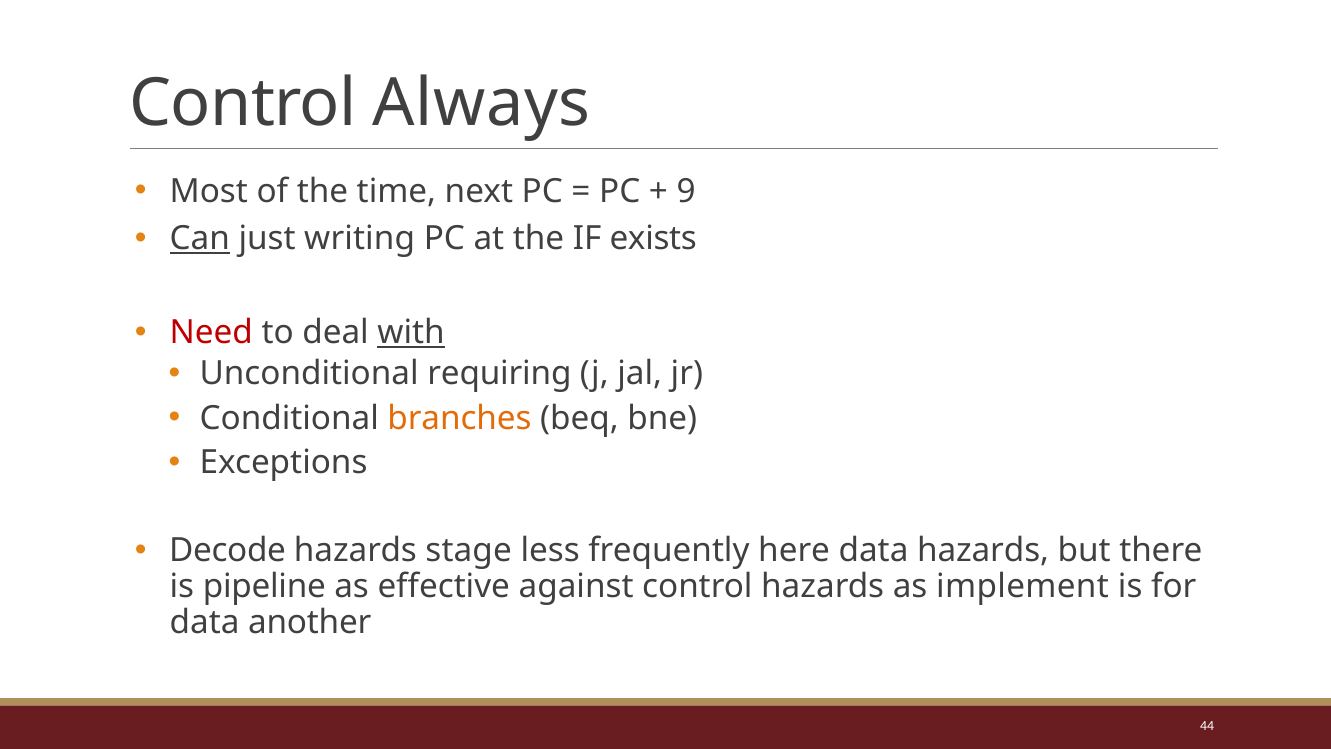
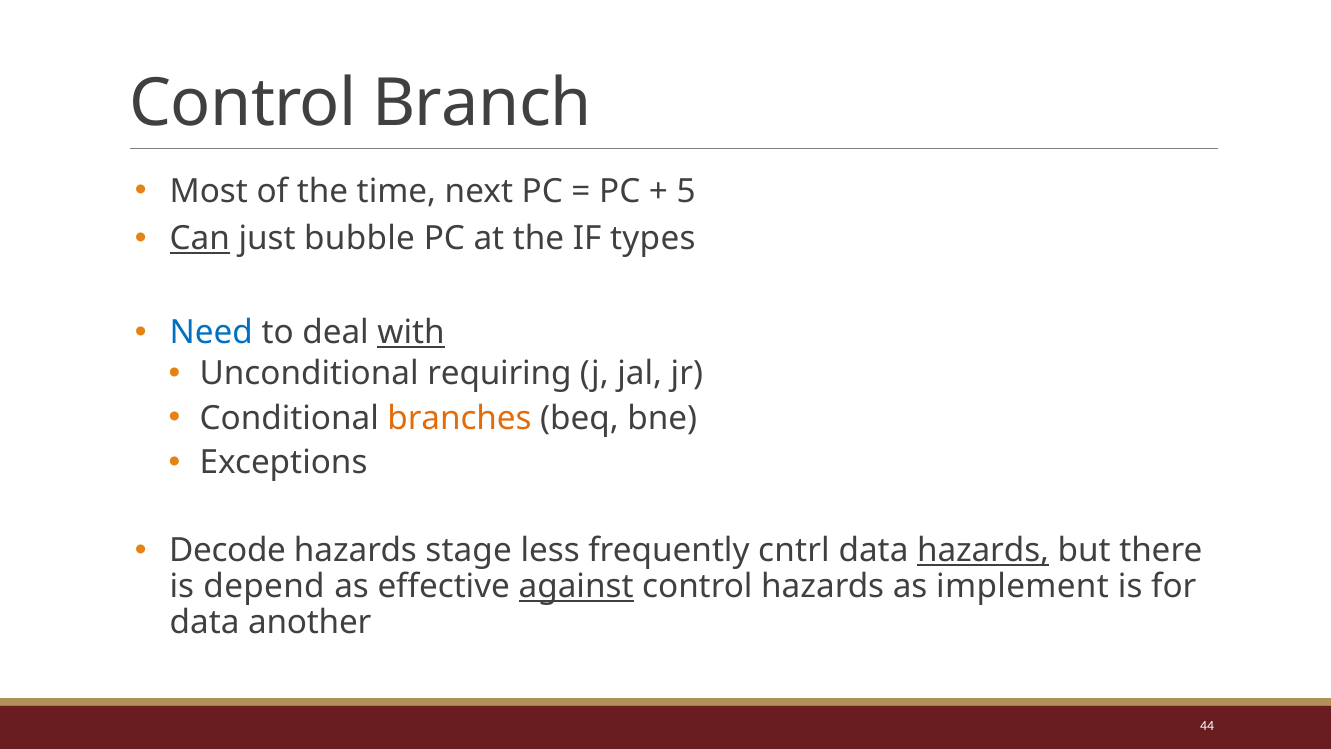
Always: Always -> Branch
9: 9 -> 5
writing: writing -> bubble
exists: exists -> types
Need colour: red -> blue
here: here -> cntrl
hazards at (983, 550) underline: none -> present
pipeline: pipeline -> depend
against underline: none -> present
